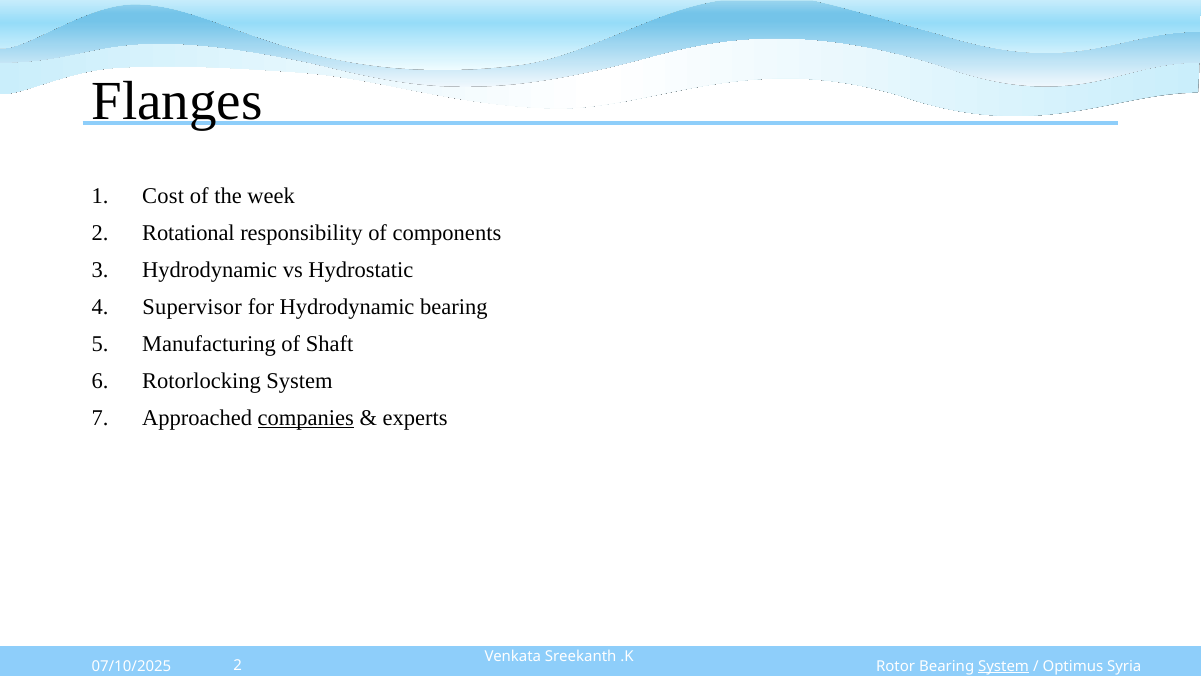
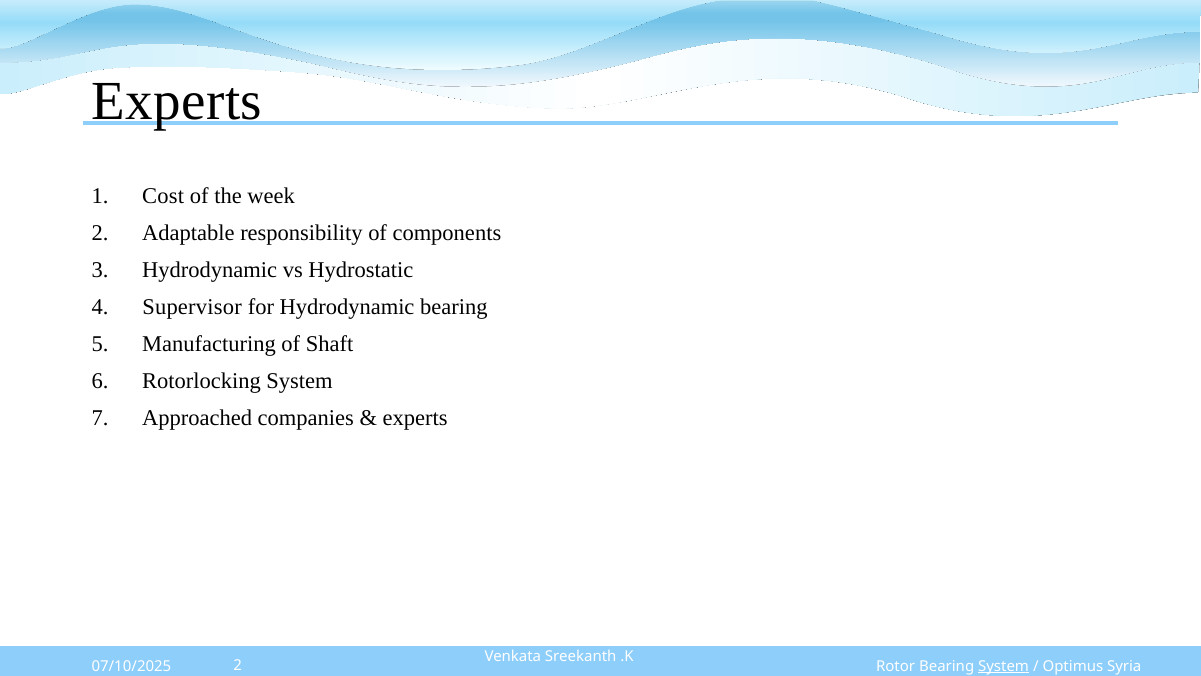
Flanges at (177, 101): Flanges -> Experts
Rotational: Rotational -> Adaptable
companies underline: present -> none
